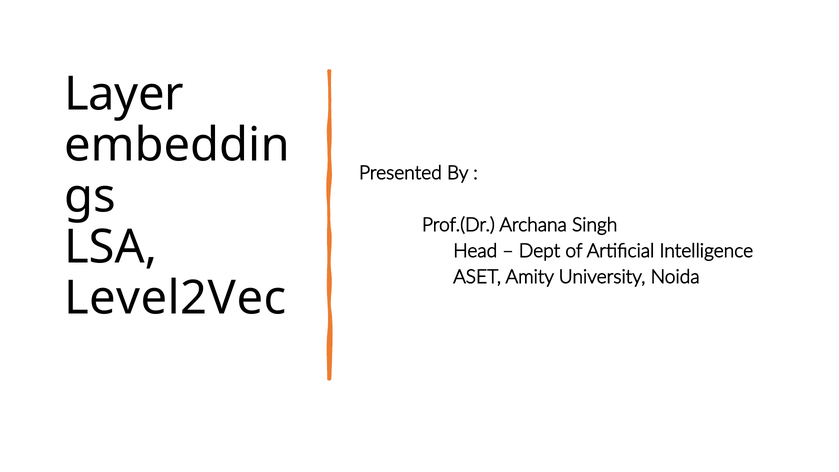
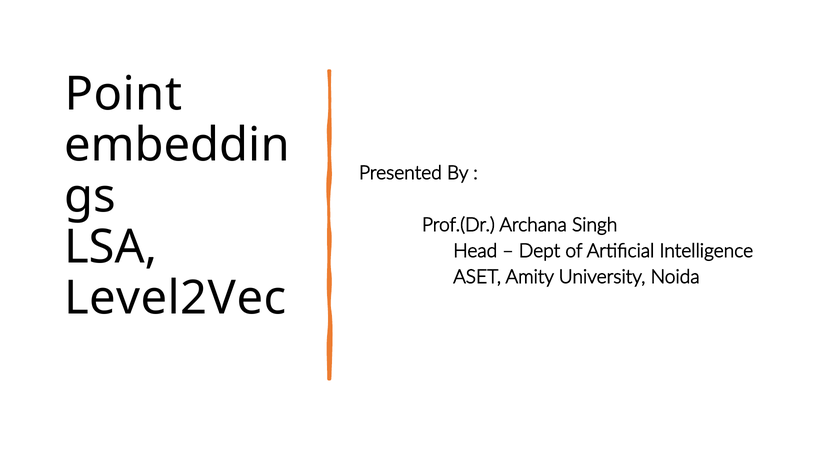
Layer: Layer -> Point
